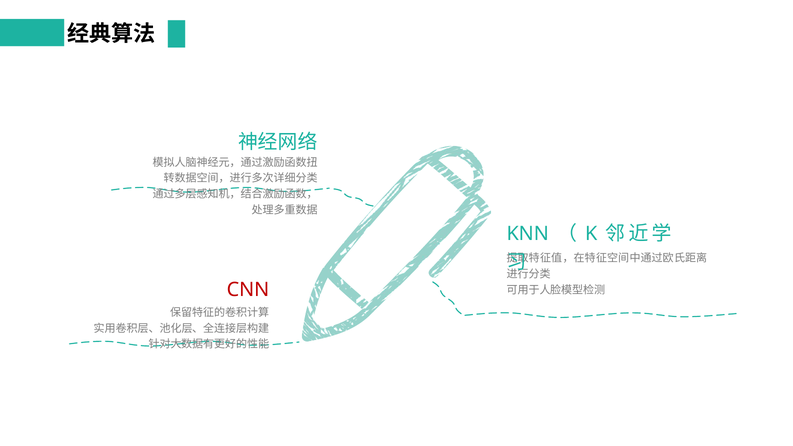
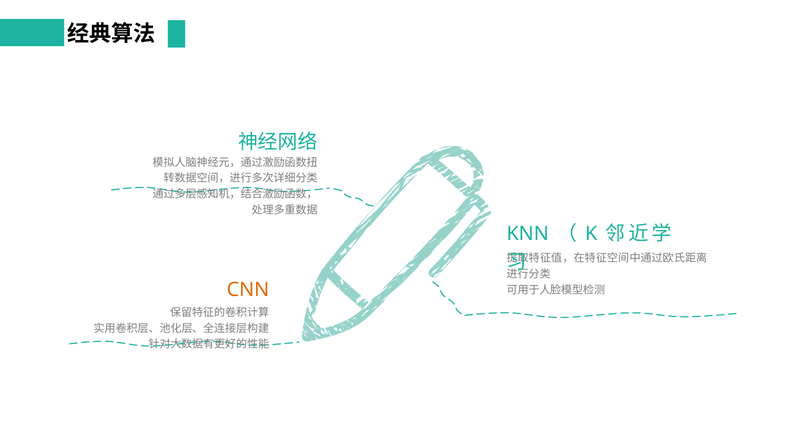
CNN colour: red -> orange
